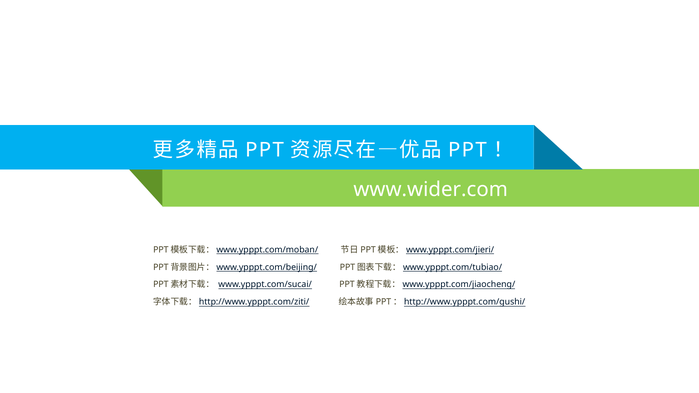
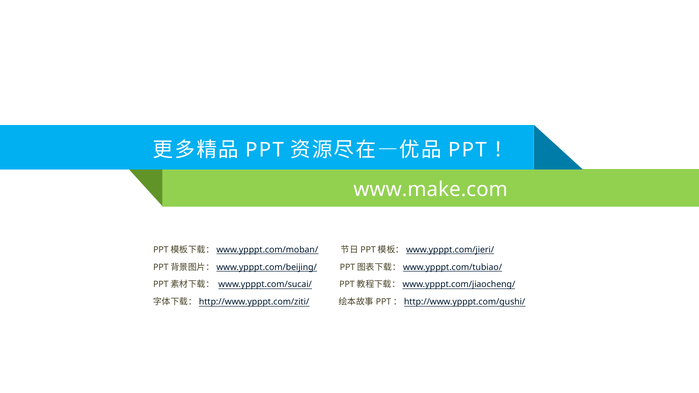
www.wider.com: www.wider.com -> www.make.com
